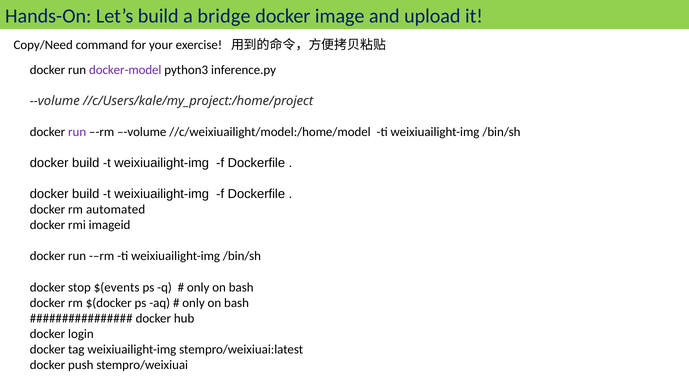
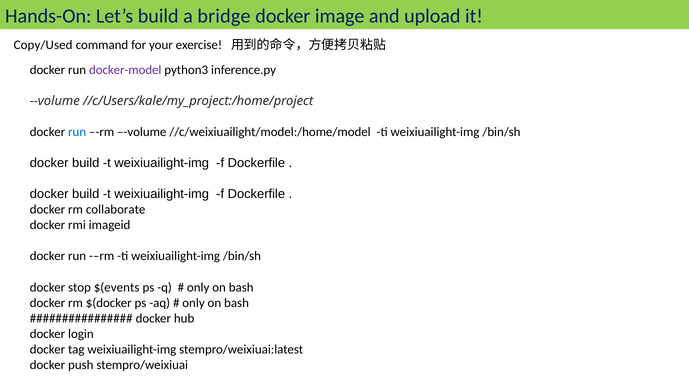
Copy/Need: Copy/Need -> Copy/Used
run at (77, 132) colour: purple -> blue
automated: automated -> collaborate
